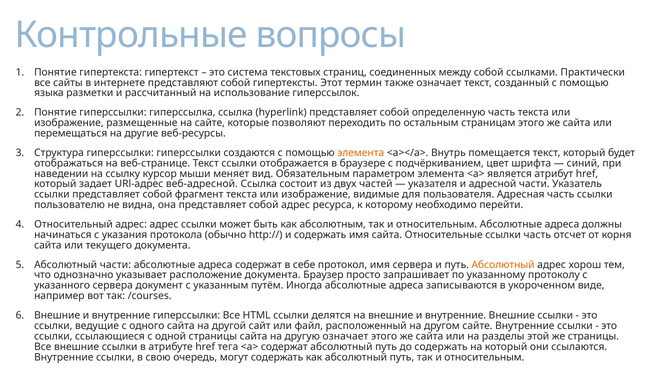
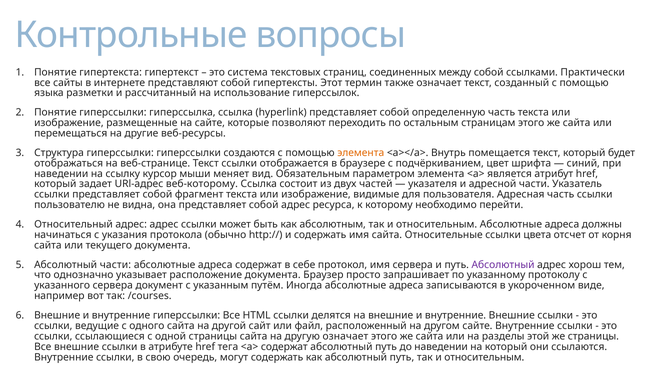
веб-адресной: веб-адресной -> веб-которому
ссылки часть: часть -> цвета
Абсолютный at (503, 265) colour: orange -> purple
до содержать: содержать -> наведении
